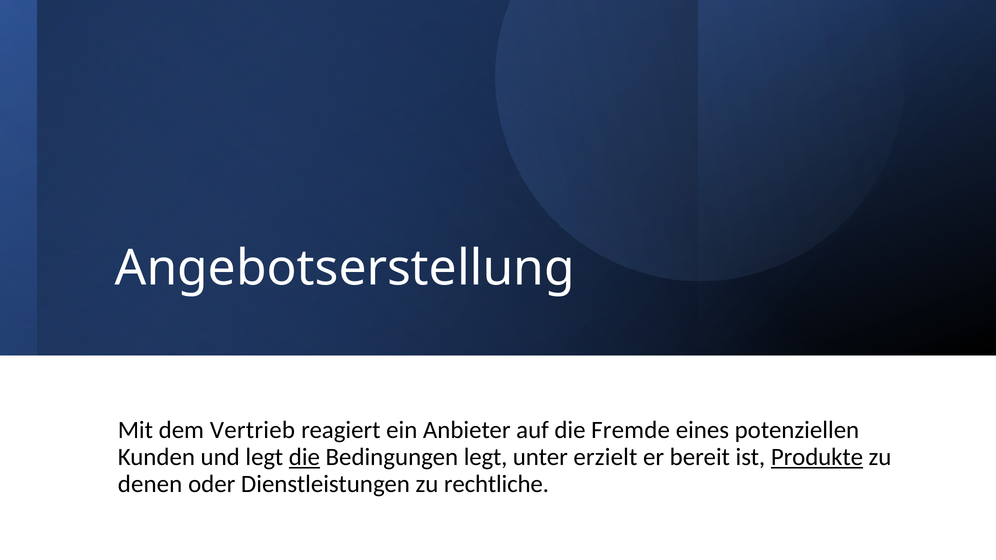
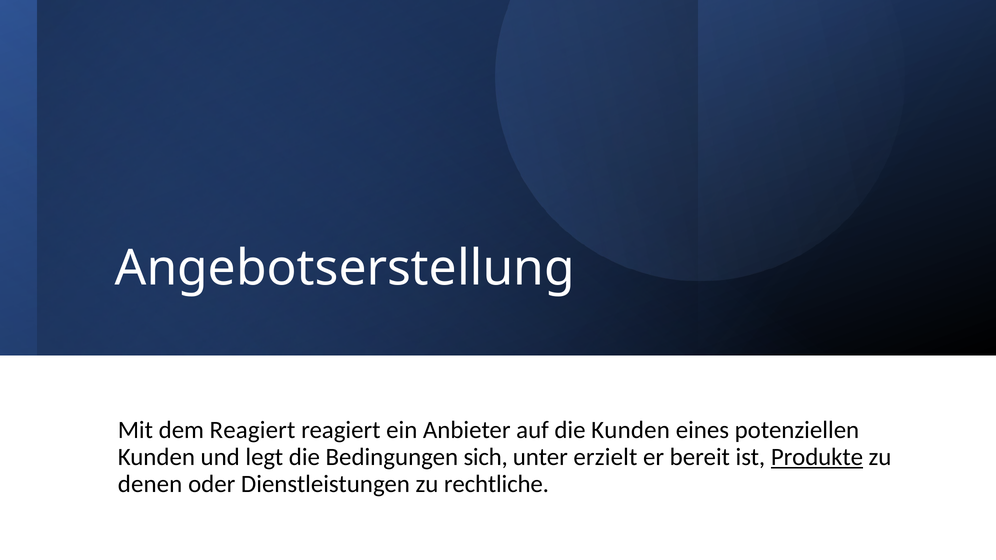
dem Vertrieb: Vertrieb -> Reagiert
die Fremde: Fremde -> Kunden
die at (304, 457) underline: present -> none
Bedingungen legt: legt -> sich
